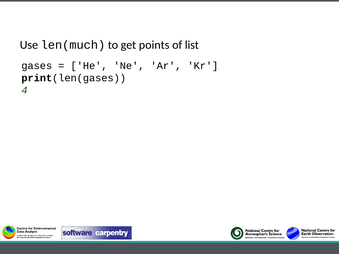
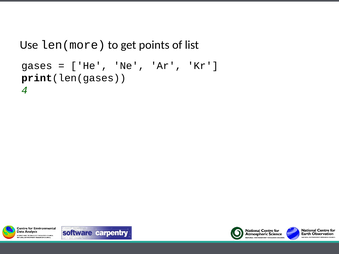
len(much: len(much -> len(more
